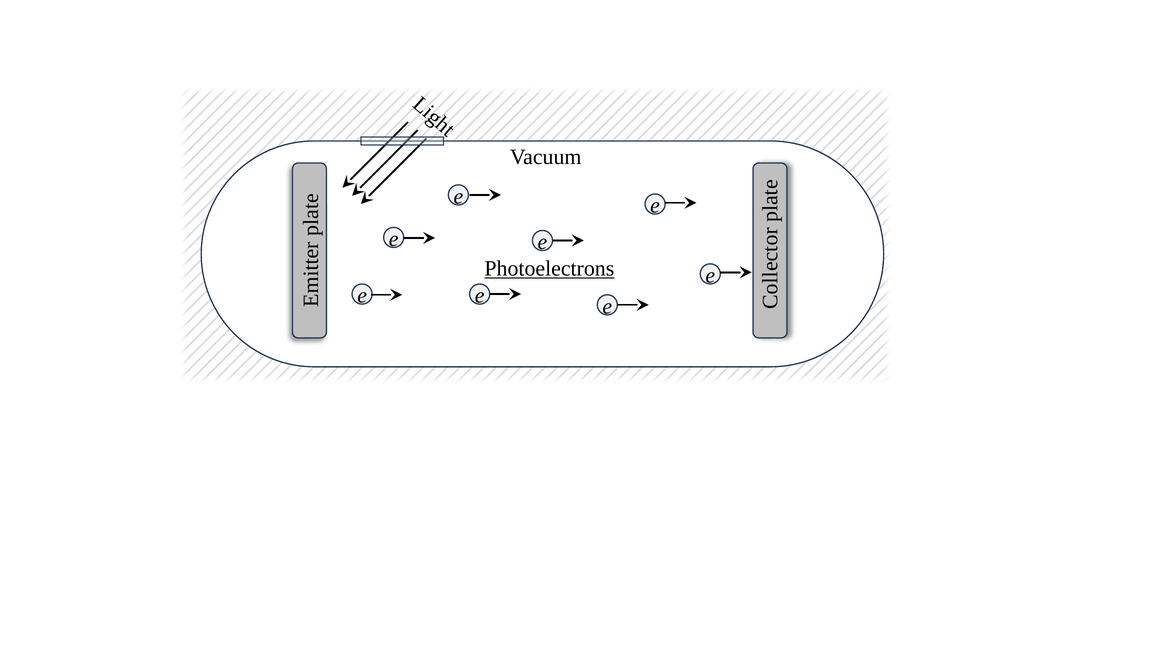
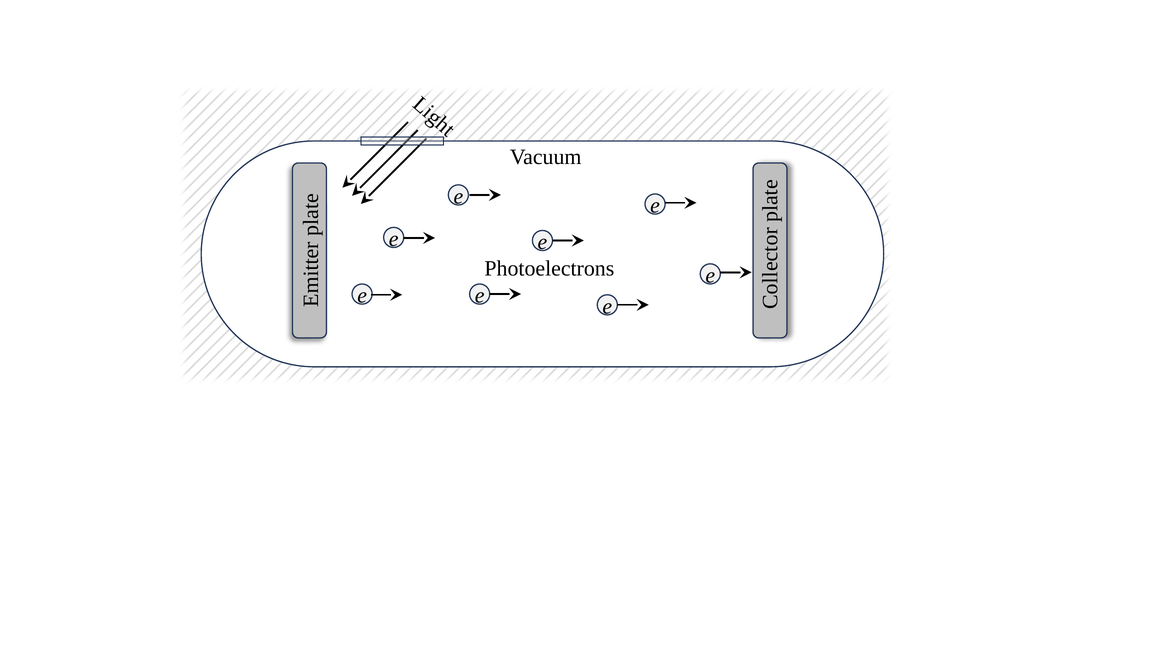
Photoelectrons underline: present -> none
